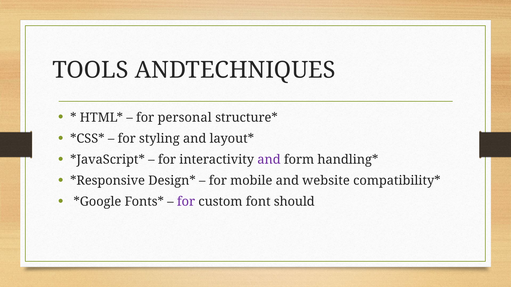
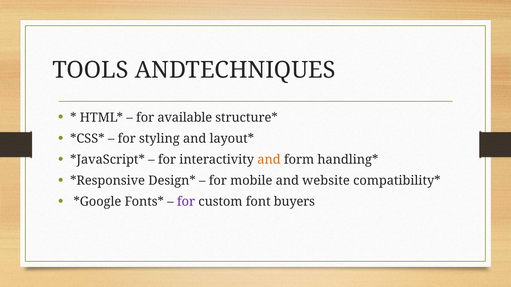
personal: personal -> available
and at (269, 160) colour: purple -> orange
should: should -> buyers
